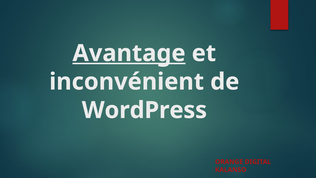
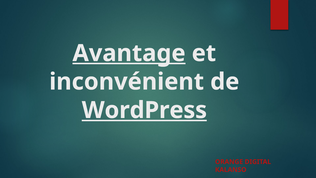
WordPress underline: none -> present
